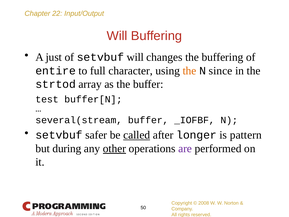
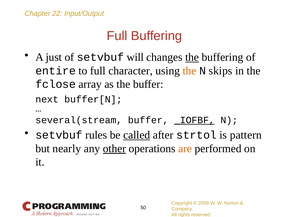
Will at (117, 36): Will -> Full
the at (192, 57) underline: none -> present
since: since -> skips
strtod: strtod -> fclose
test: test -> next
_IOFBF underline: none -> present
safer: safer -> rules
longer: longer -> strtol
during: during -> nearly
are colour: purple -> orange
